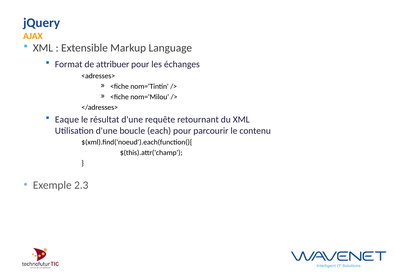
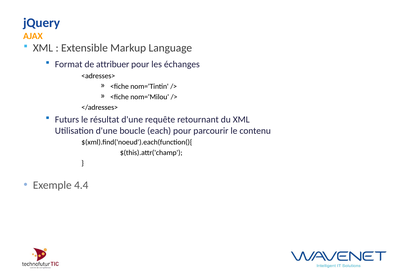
Eaque: Eaque -> Futurs
2.3: 2.3 -> 4.4
